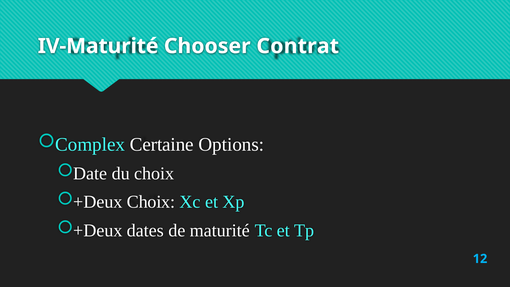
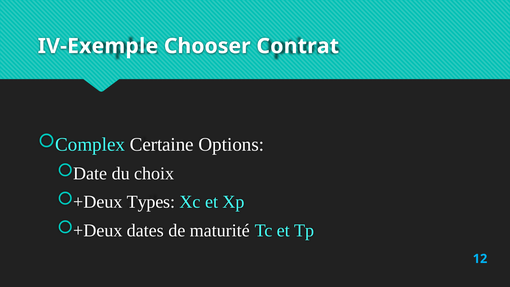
IV-Maturité: IV-Maturité -> IV-Exemple
+Deux Choix: Choix -> Types
